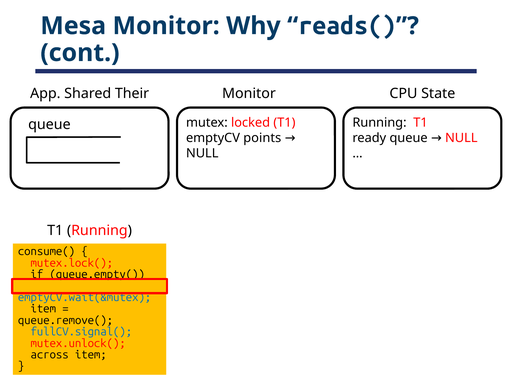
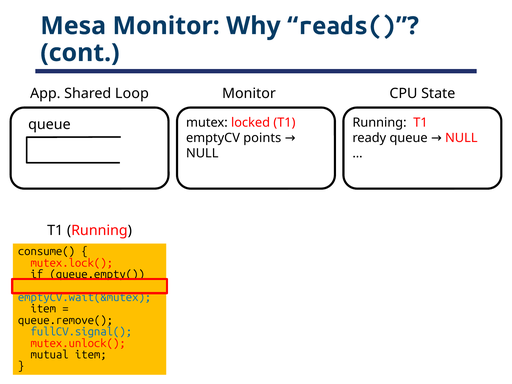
Their: Their -> Loop
across: across -> mutual
